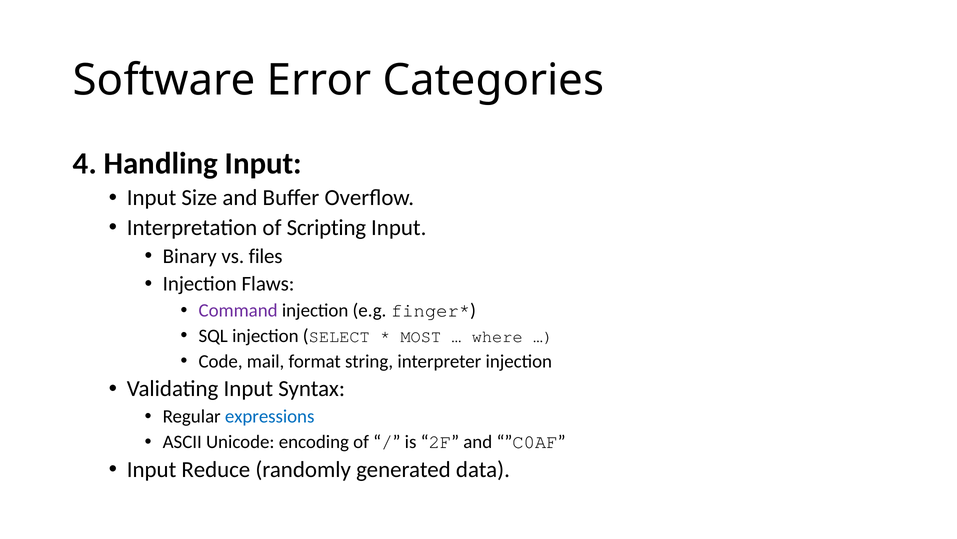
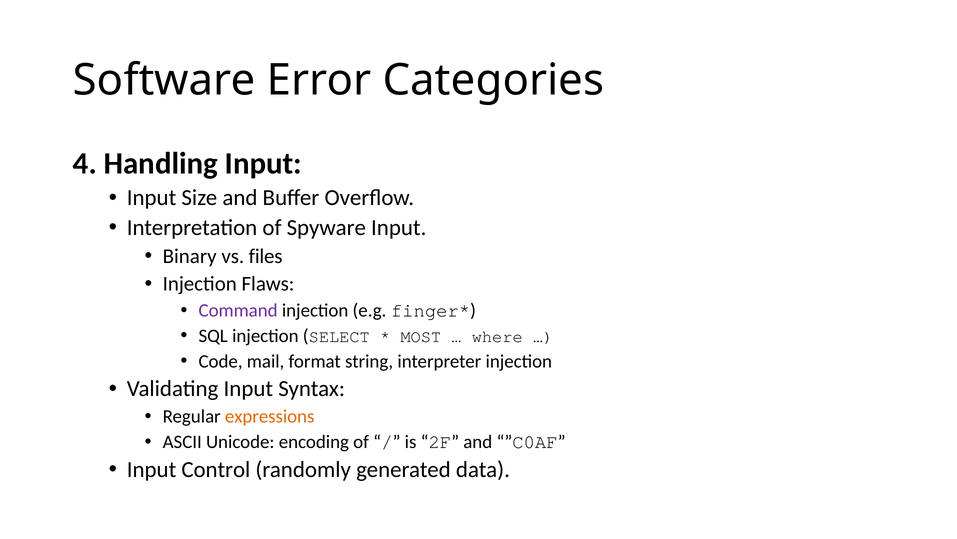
Scripting: Scripting -> Spyware
expressions colour: blue -> orange
Reduce: Reduce -> Control
